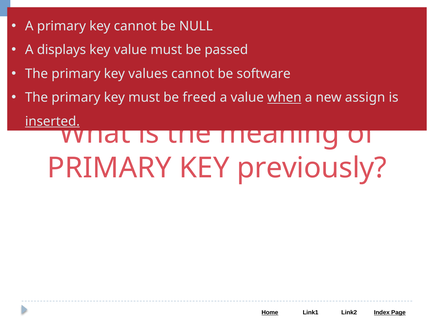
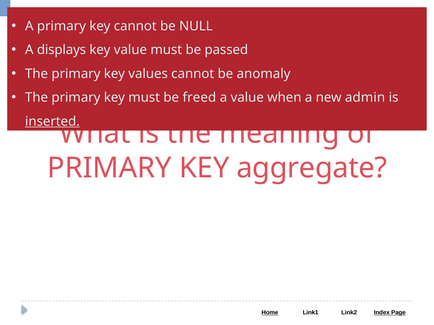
software: software -> anomaly
when underline: present -> none
assign: assign -> admin
previously: previously -> aggregate
